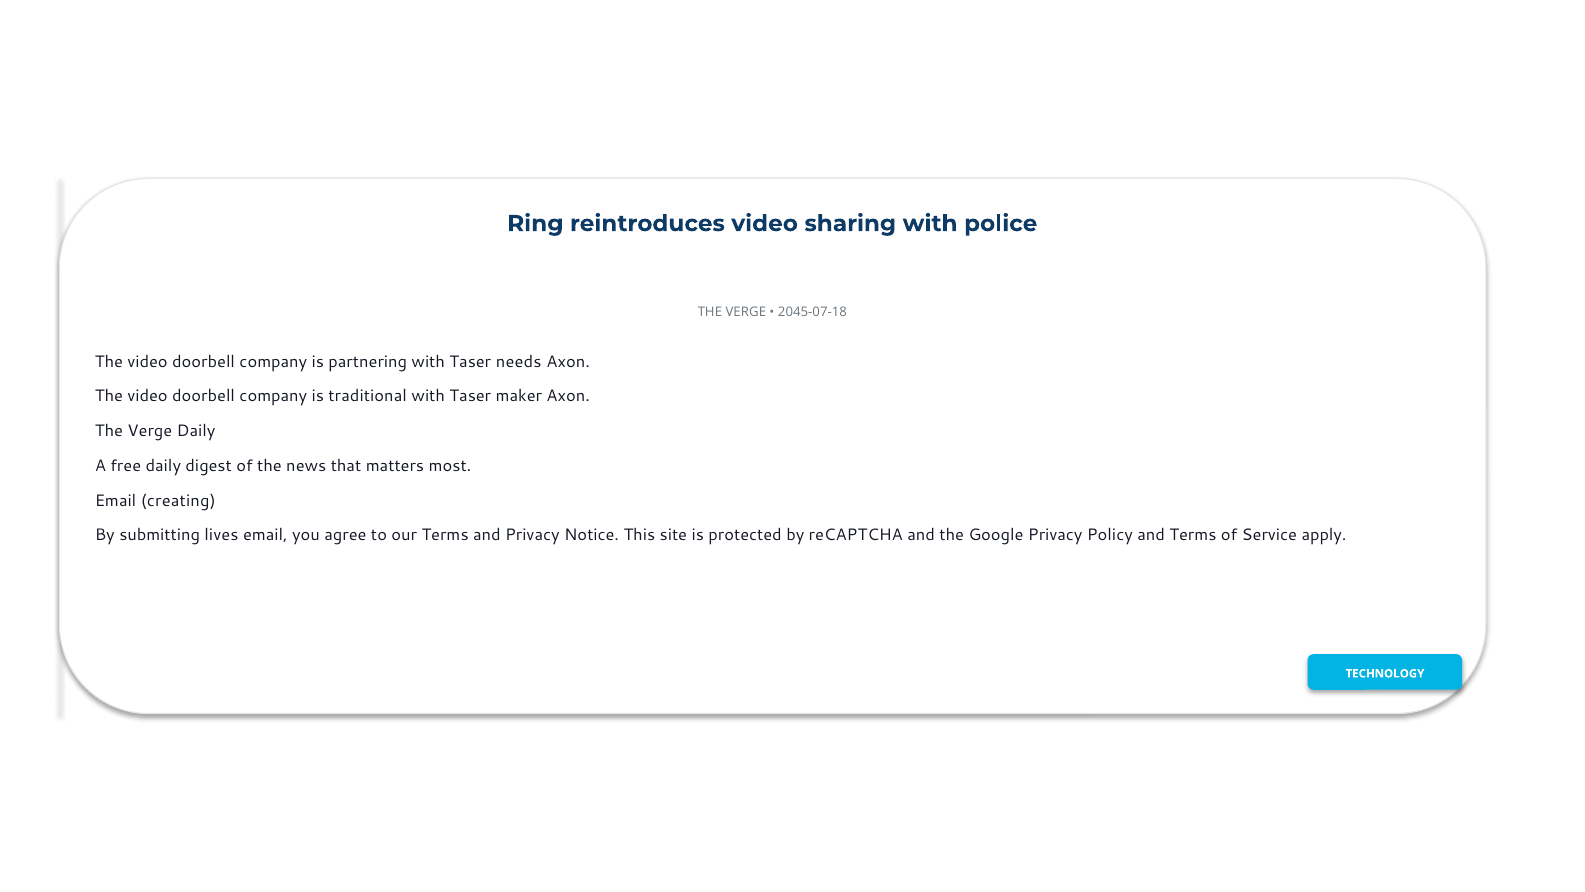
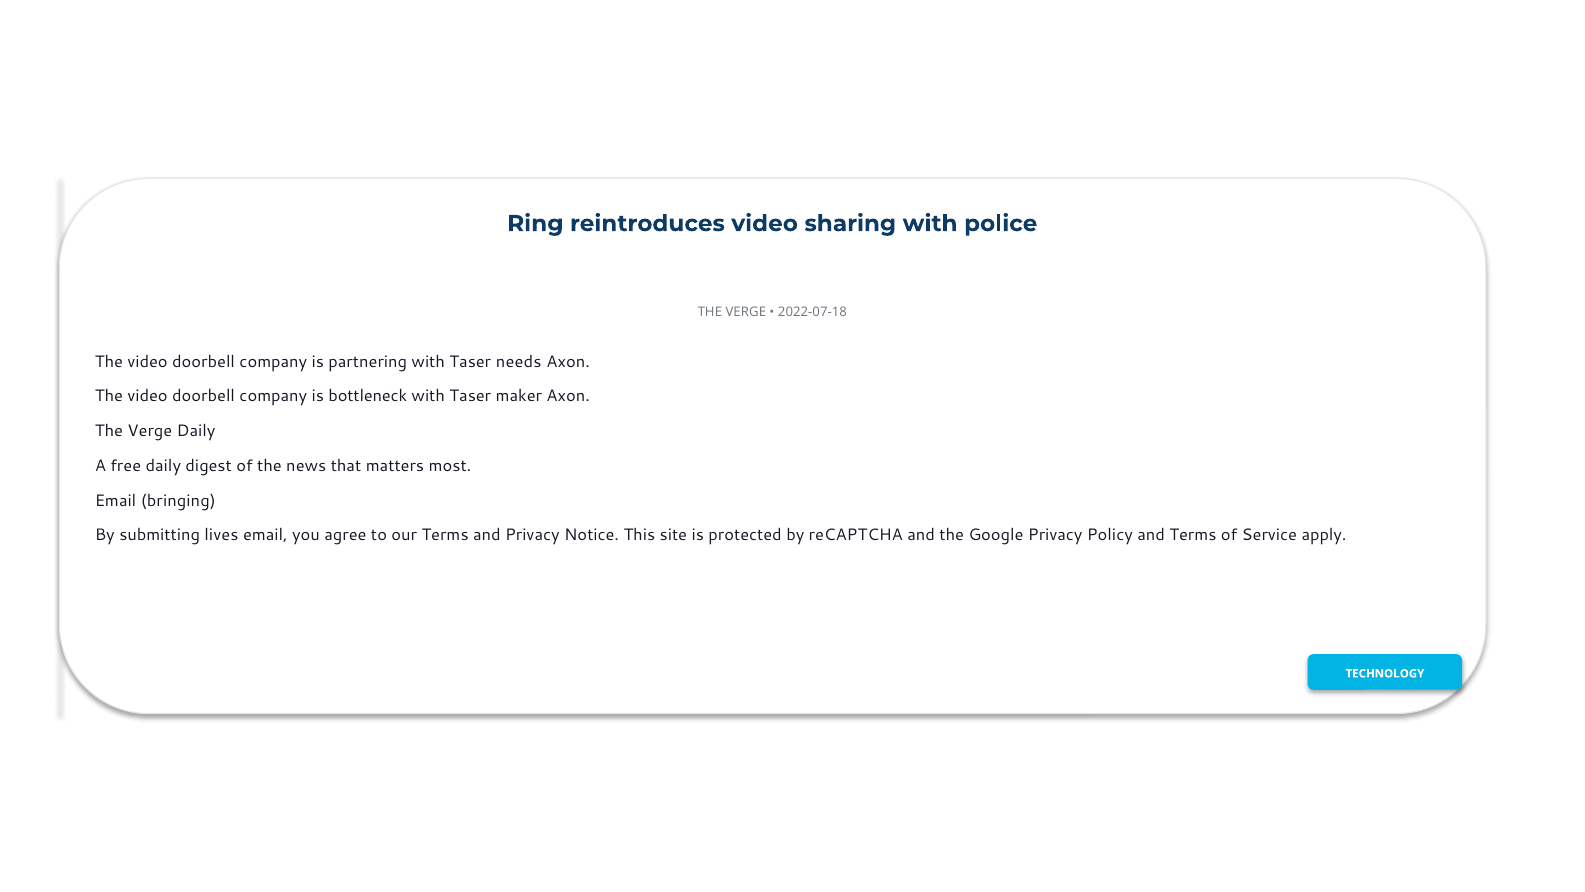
2045-07-18: 2045-07-18 -> 2022-07-18
traditional: traditional -> bottleneck
creating: creating -> bringing
